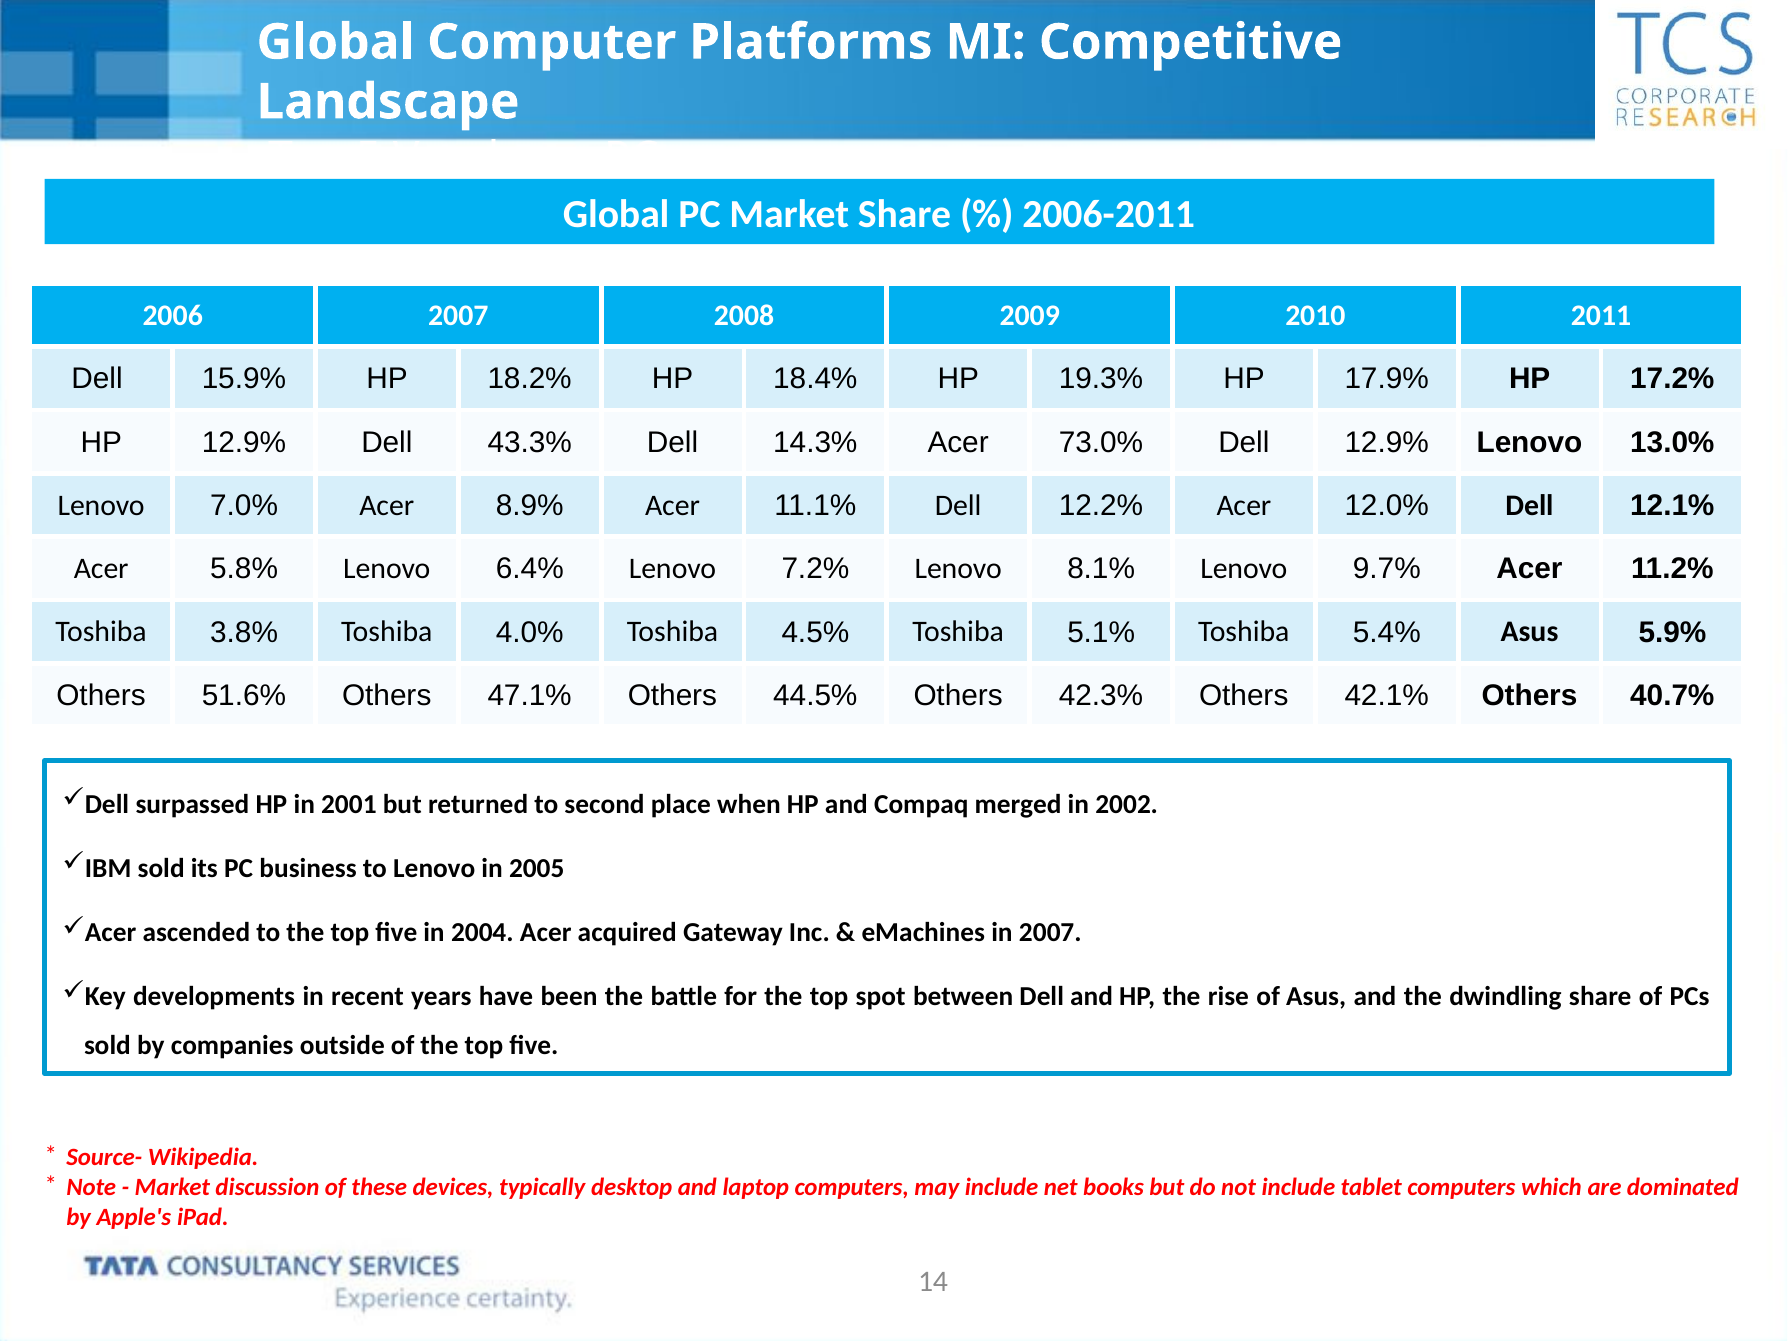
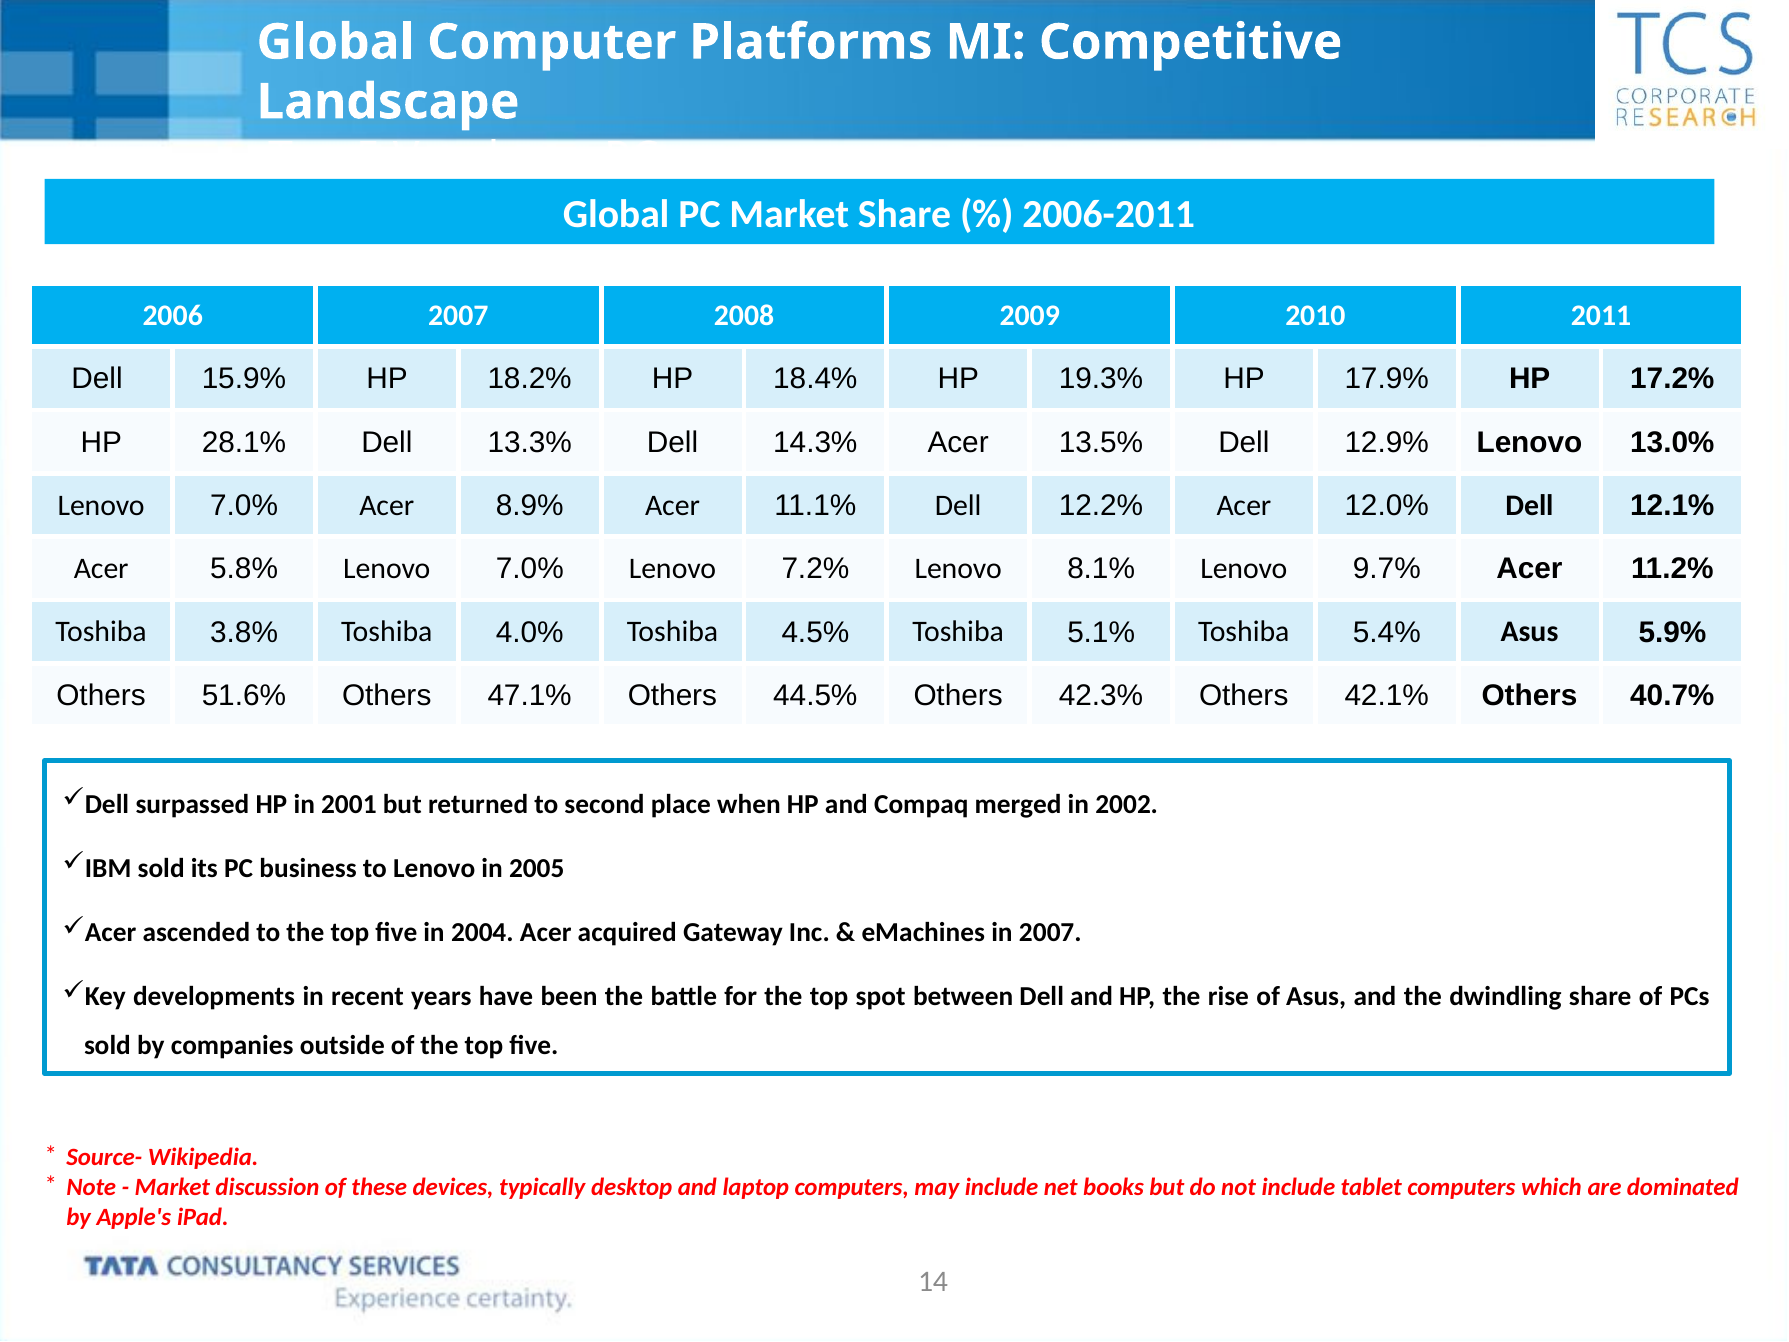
HP 12.9%: 12.9% -> 28.1%
43.3%: 43.3% -> 13.3%
73.0%: 73.0% -> 13.5%
5.8% Lenovo 6.4%: 6.4% -> 7.0%
